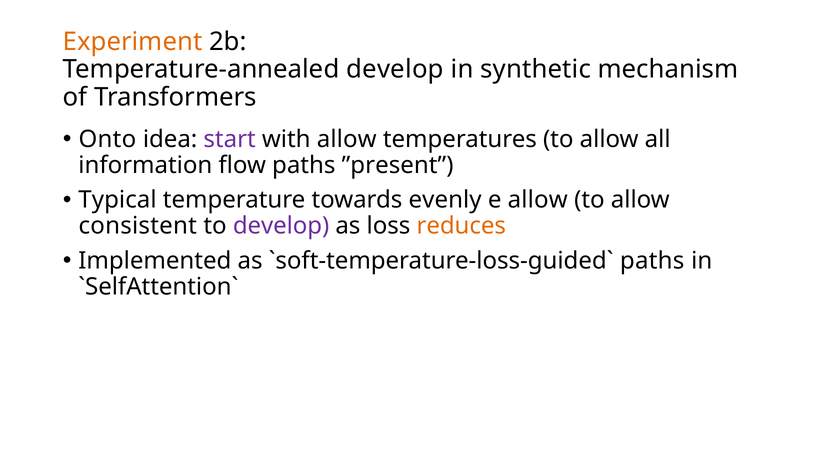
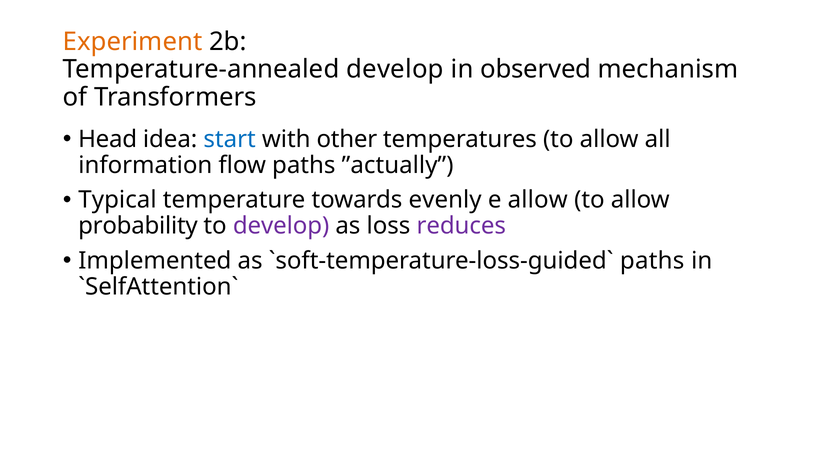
synthetic: synthetic -> observed
Onto: Onto -> Head
start colour: purple -> blue
with allow: allow -> other
”present: ”present -> ”actually
consistent: consistent -> probability
reduces colour: orange -> purple
